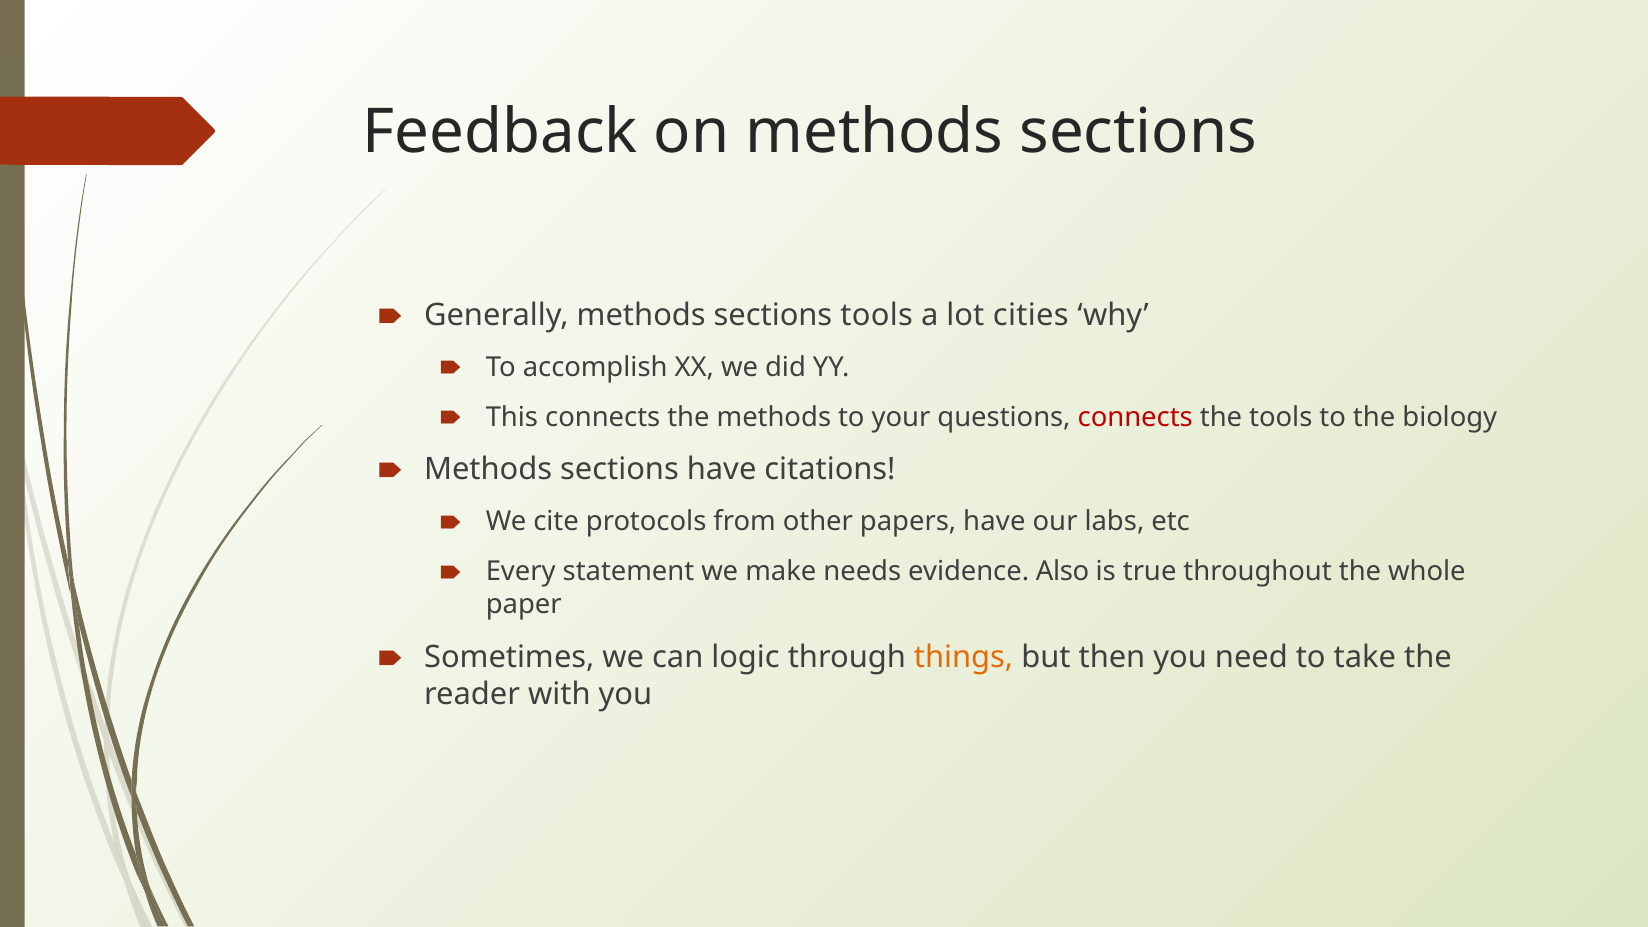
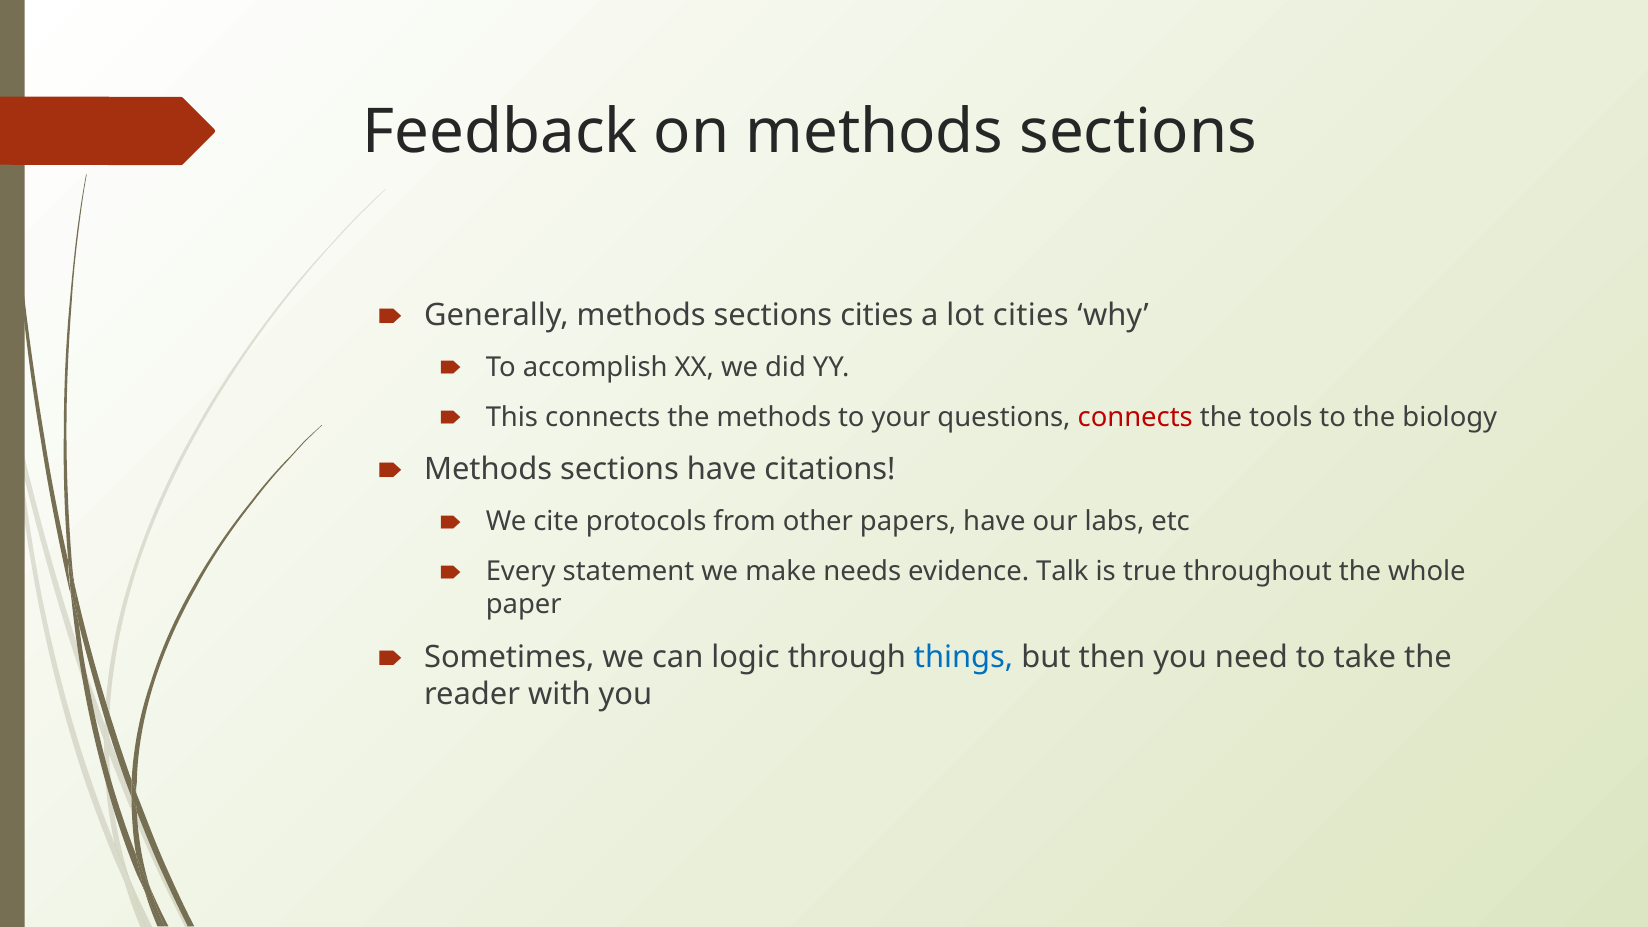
sections tools: tools -> cities
Also: Also -> Talk
things colour: orange -> blue
